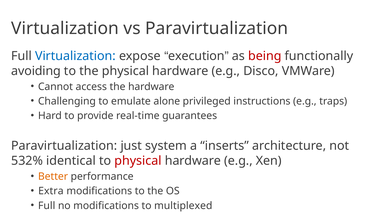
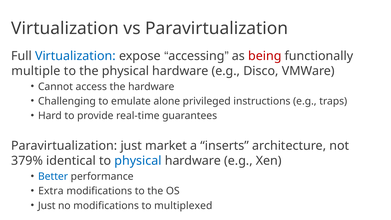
execution: execution -> accessing
avoiding: avoiding -> multiple
system: system -> market
532%: 532% -> 379%
physical at (138, 161) colour: red -> blue
Better colour: orange -> blue
Full at (47, 206): Full -> Just
